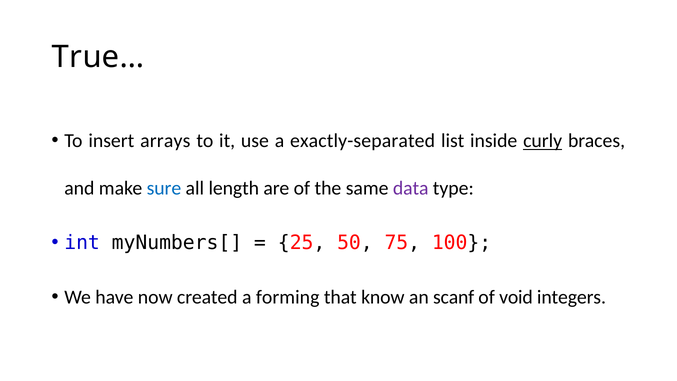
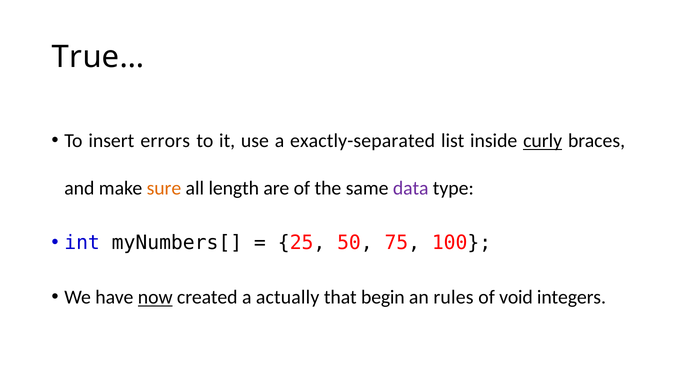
arrays: arrays -> errors
sure colour: blue -> orange
now underline: none -> present
forming: forming -> actually
know: know -> begin
scanf: scanf -> rules
